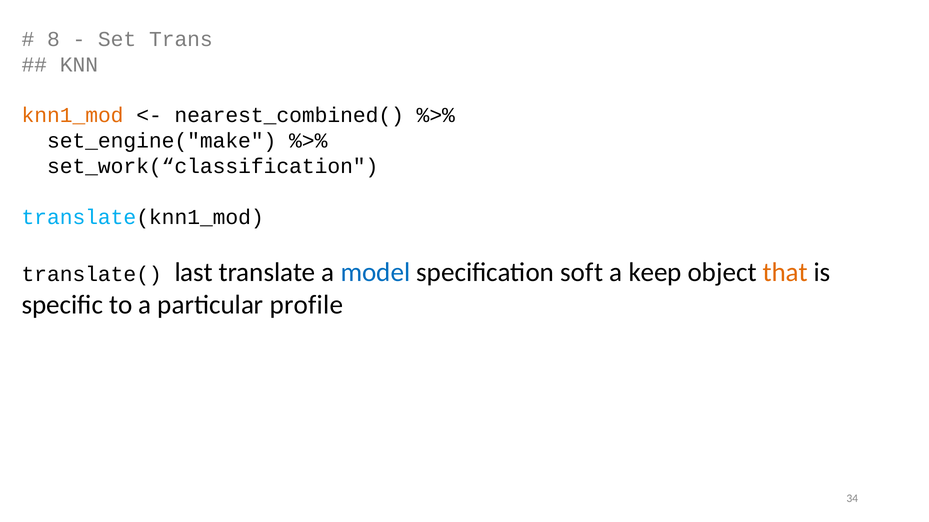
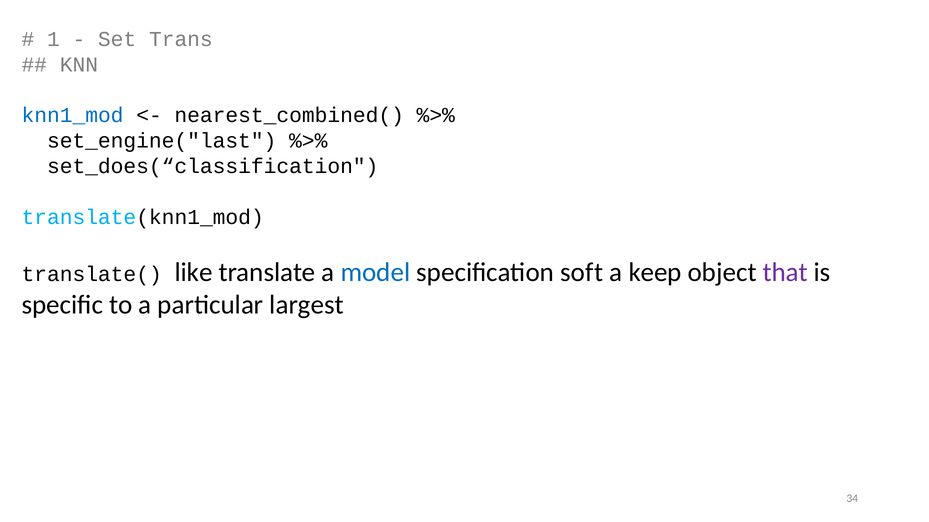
8: 8 -> 1
knn1_mod colour: orange -> blue
set_engine("make: set_engine("make -> set_engine("last
set_work(“classification: set_work(“classification -> set_does(“classification
last: last -> like
that colour: orange -> purple
profile: profile -> largest
